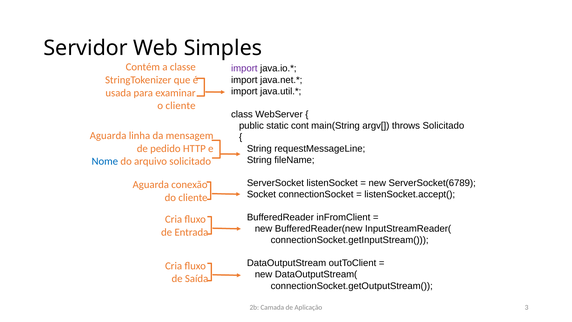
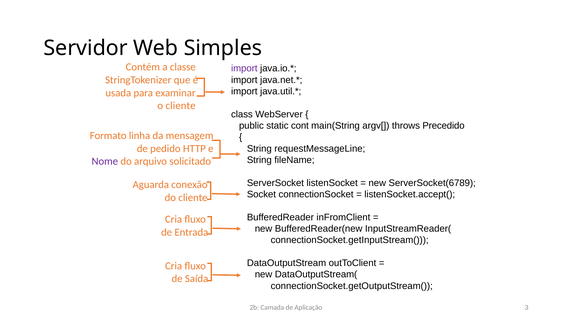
throws Solicitado: Solicitado -> Precedido
Aguarda at (108, 135): Aguarda -> Formato
Nome colour: blue -> purple
